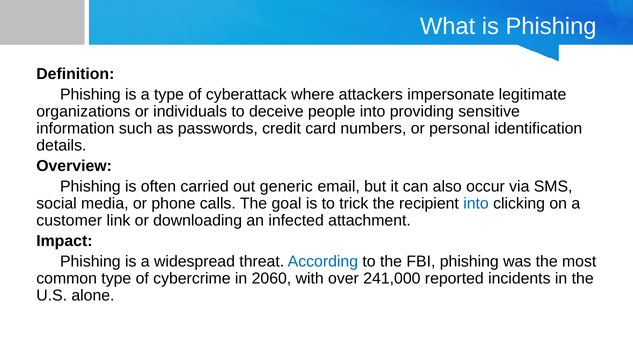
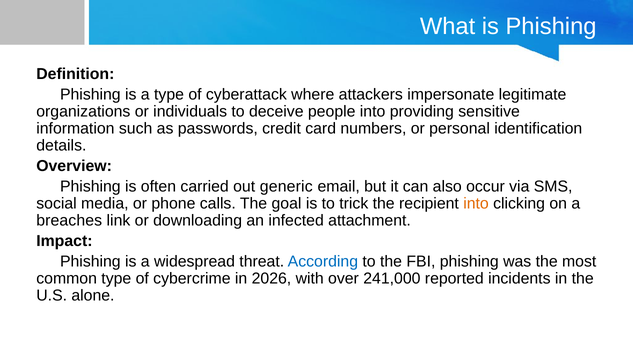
into at (476, 203) colour: blue -> orange
customer: customer -> breaches
2060: 2060 -> 2026
